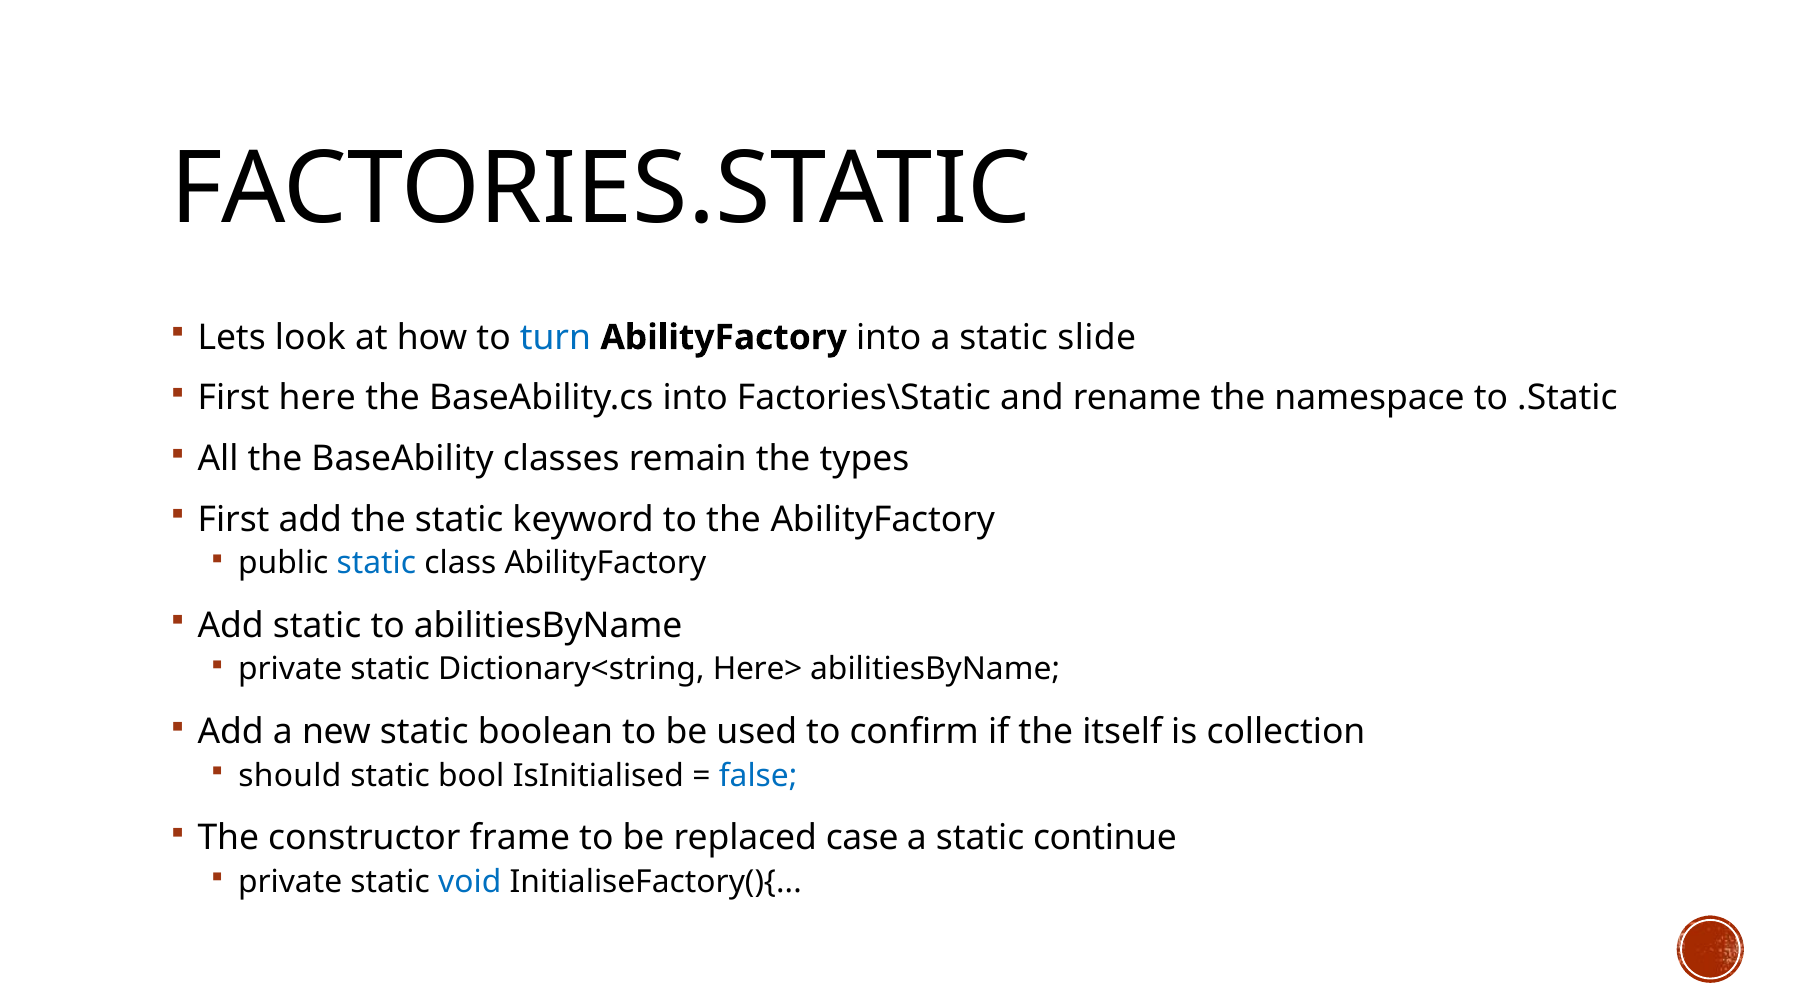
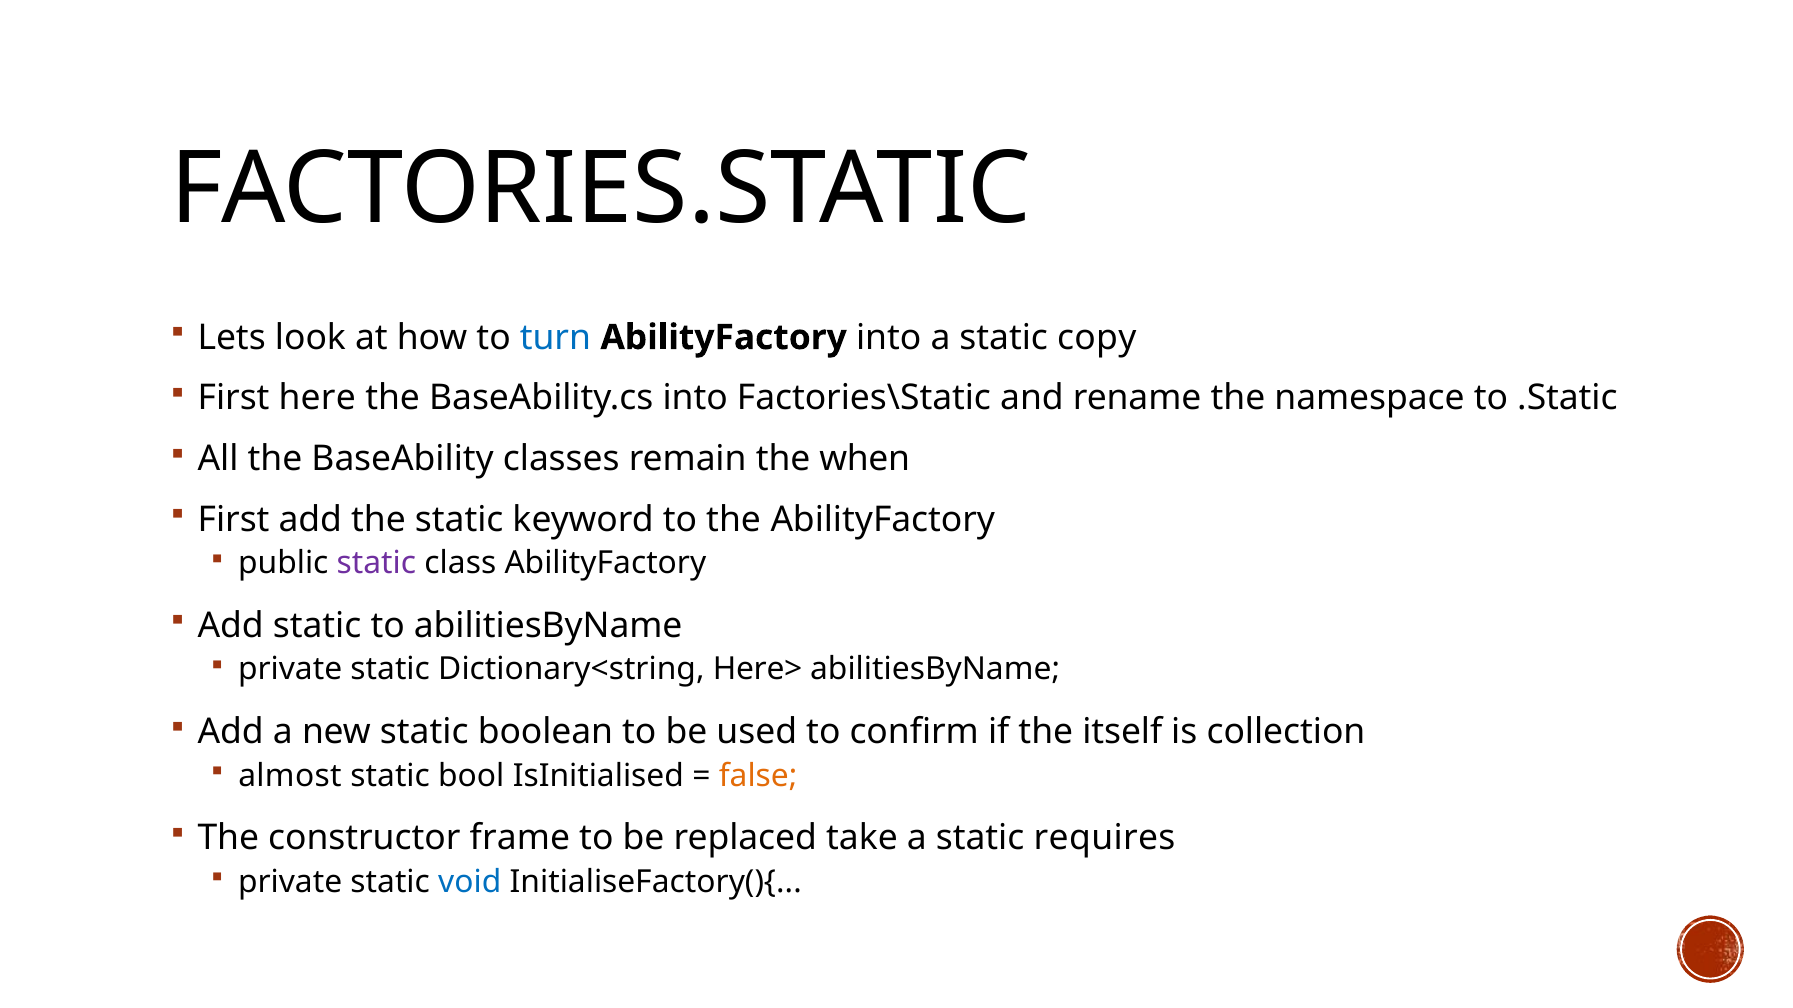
slide: slide -> copy
types: types -> when
static at (376, 564) colour: blue -> purple
should: should -> almost
false colour: blue -> orange
case: case -> take
continue: continue -> requires
